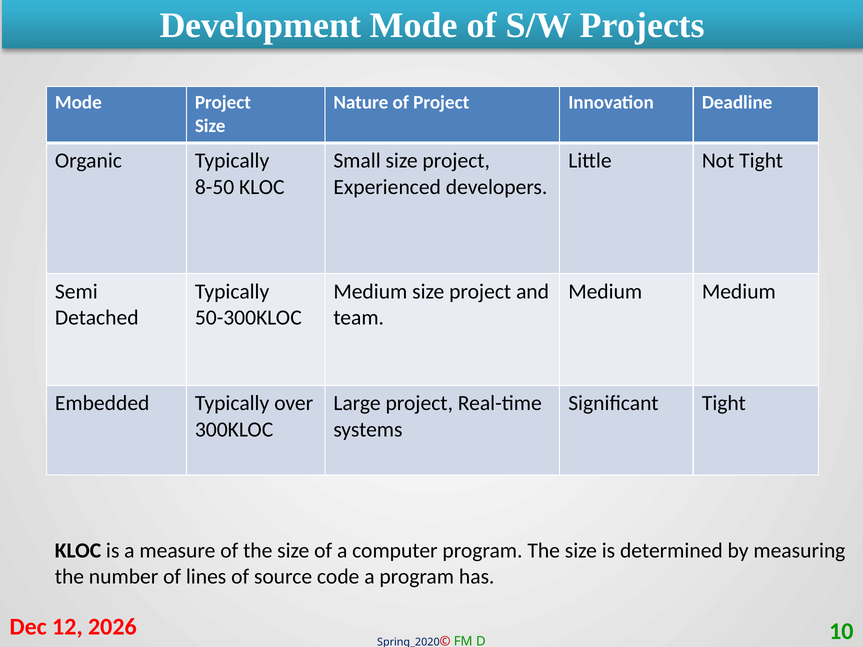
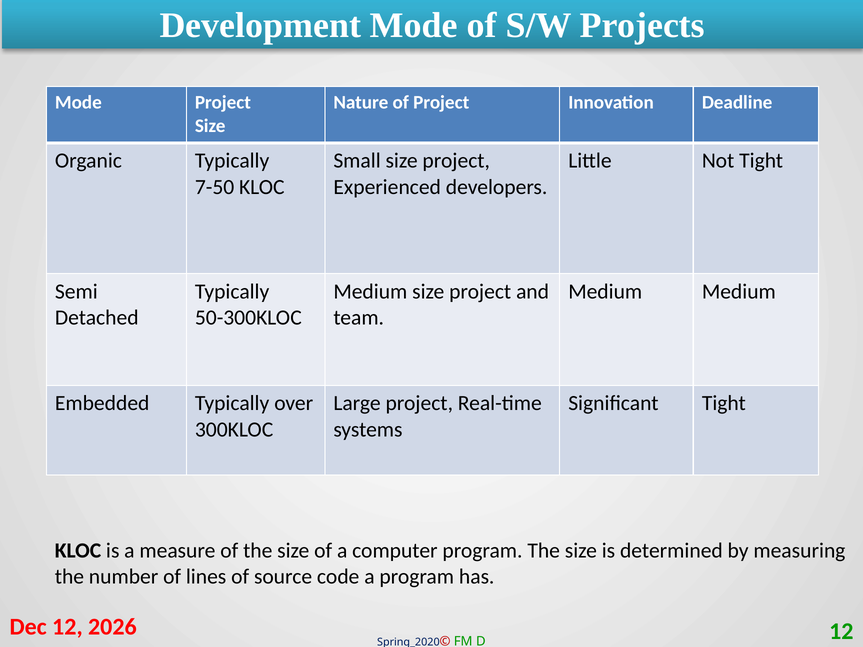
8-50: 8-50 -> 7-50
10 at (841, 631): 10 -> 12
